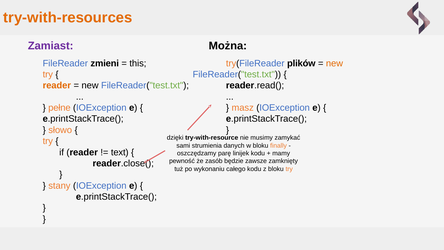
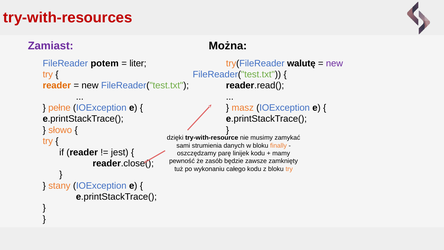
try-with-resources colour: orange -> red
zmieni: zmieni -> potem
this: this -> liter
plików: plików -> walutę
new at (334, 63) colour: orange -> purple
text: text -> jest
